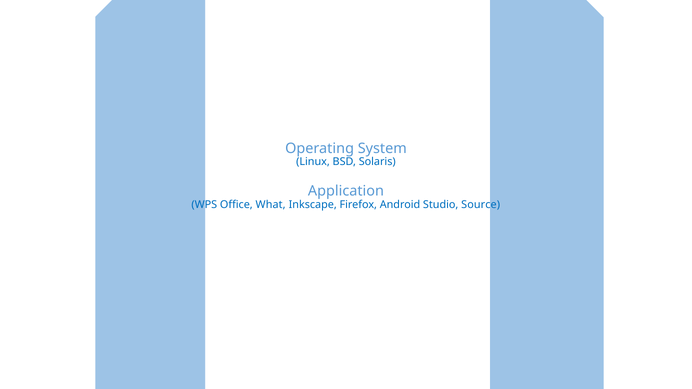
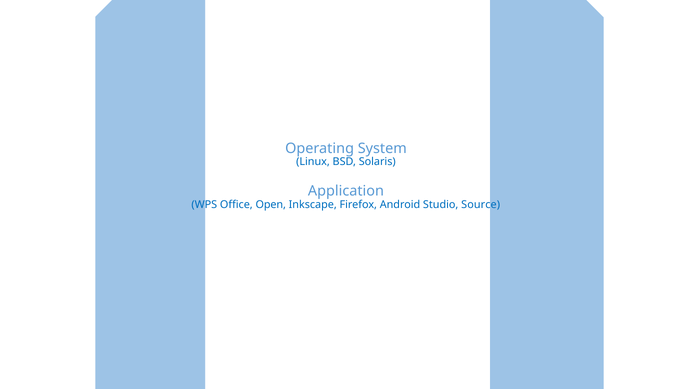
What: What -> Open
